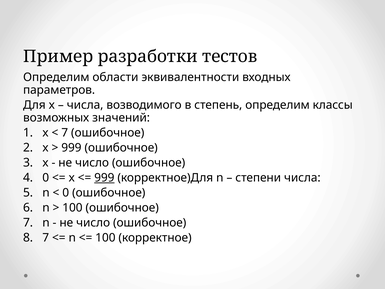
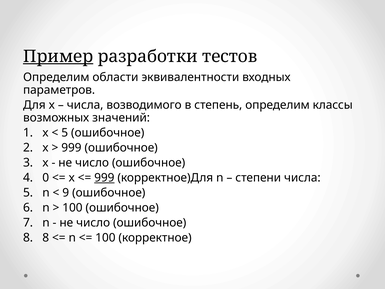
Пример underline: none -> present
7 at (65, 133): 7 -> 5
0 at (66, 193): 0 -> 9
7 at (46, 238): 7 -> 8
